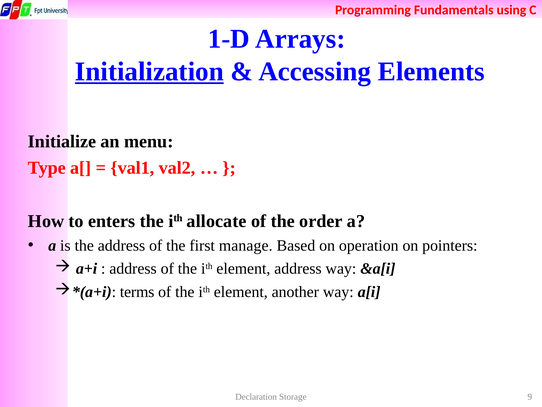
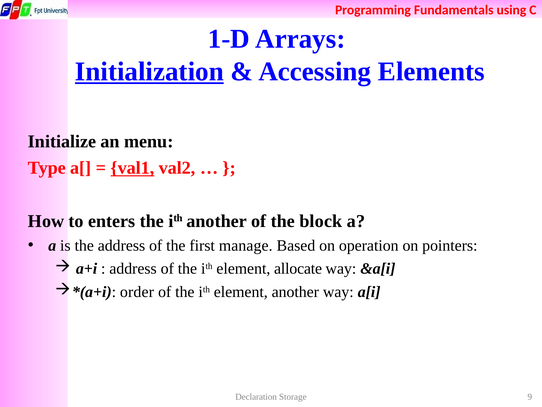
val1 underline: none -> present
ith allocate: allocate -> another
order: order -> block
element address: address -> allocate
terms: terms -> order
